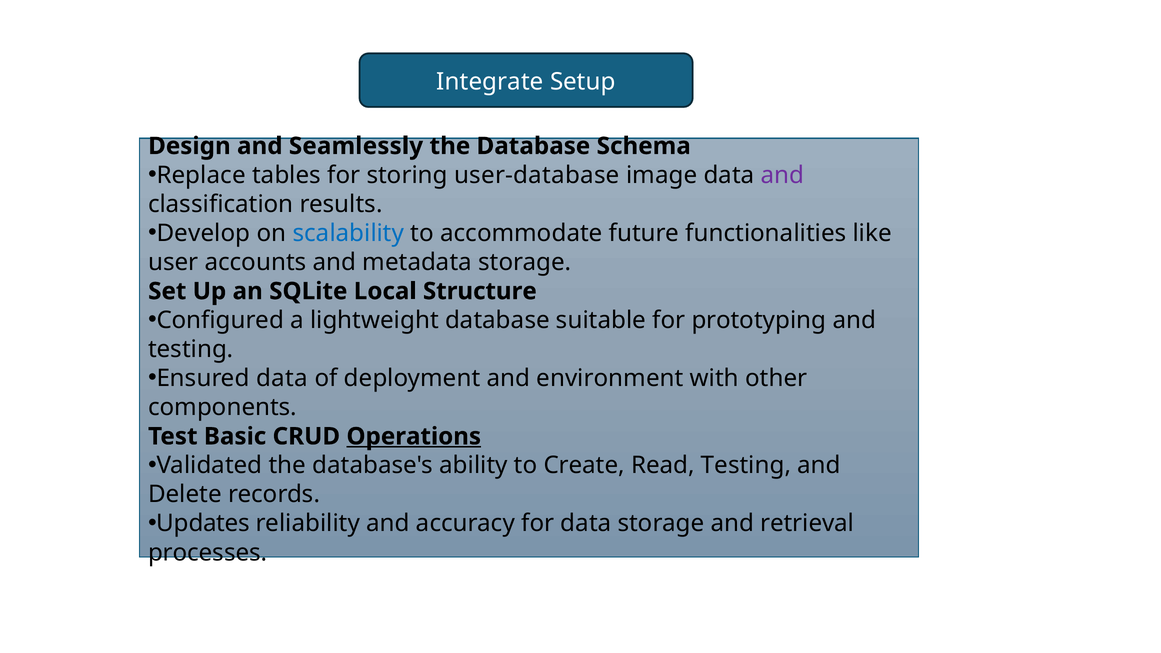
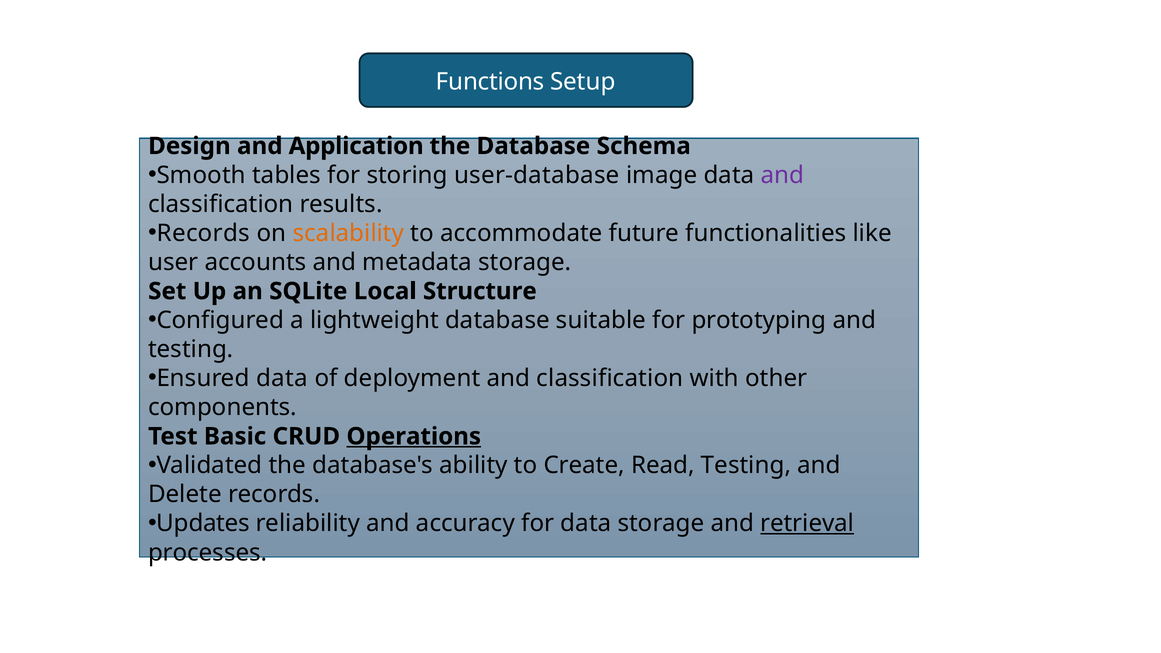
Integrate: Integrate -> Functions
Seamlessly: Seamlessly -> Application
Replace: Replace -> Smooth
Develop at (203, 233): Develop -> Records
scalability colour: blue -> orange
deployment and environment: environment -> classification
retrieval underline: none -> present
